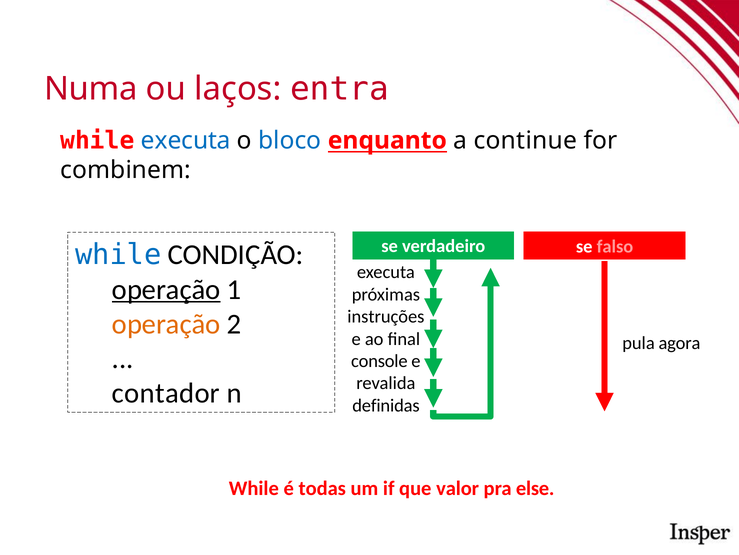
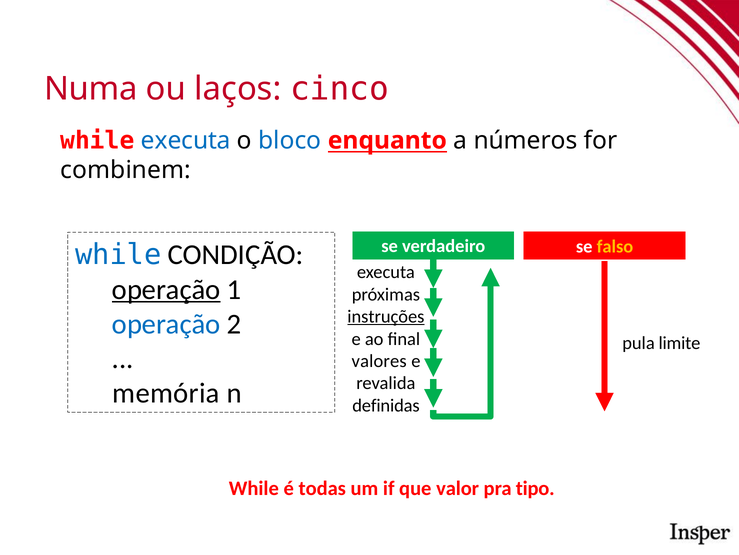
entra: entra -> cinco
continue: continue -> números
falso colour: pink -> yellow
instruções underline: none -> present
operação at (166, 324) colour: orange -> blue
agora: agora -> limite
console: console -> valores
contador: contador -> memória
else: else -> tipo
